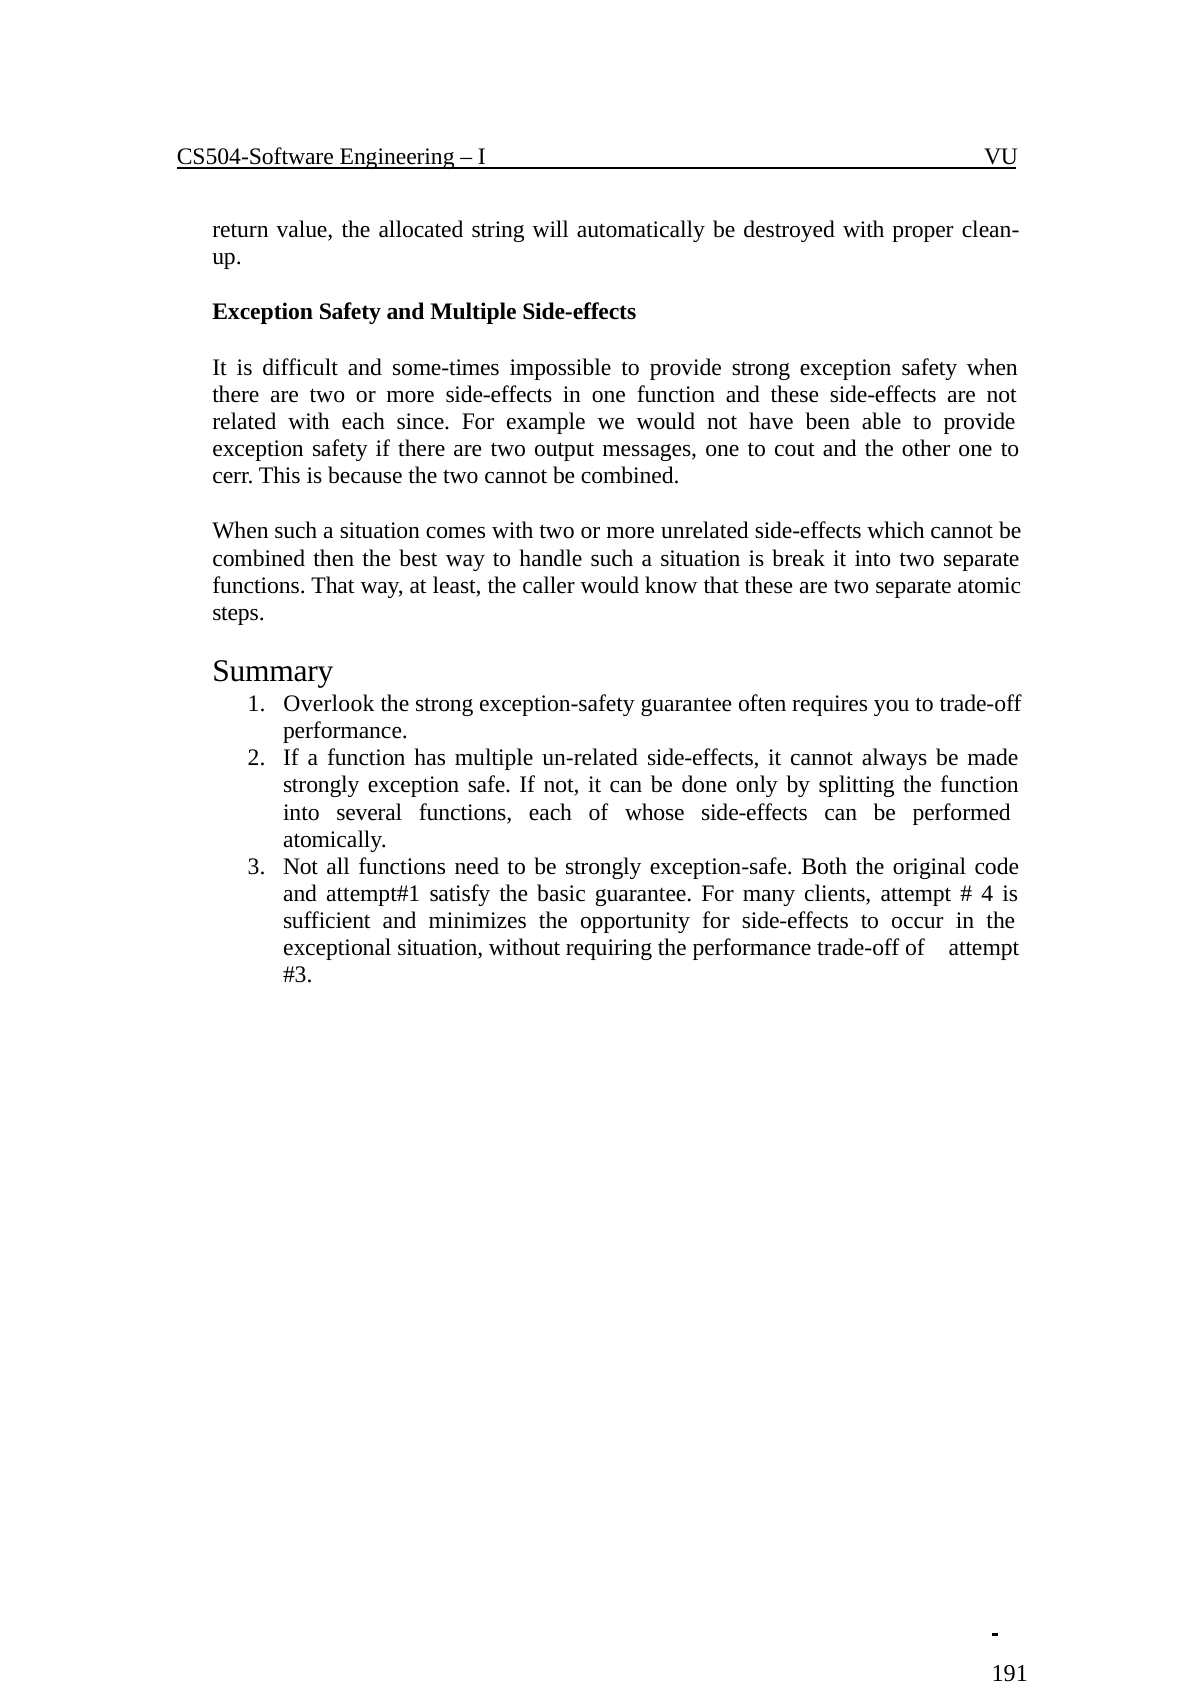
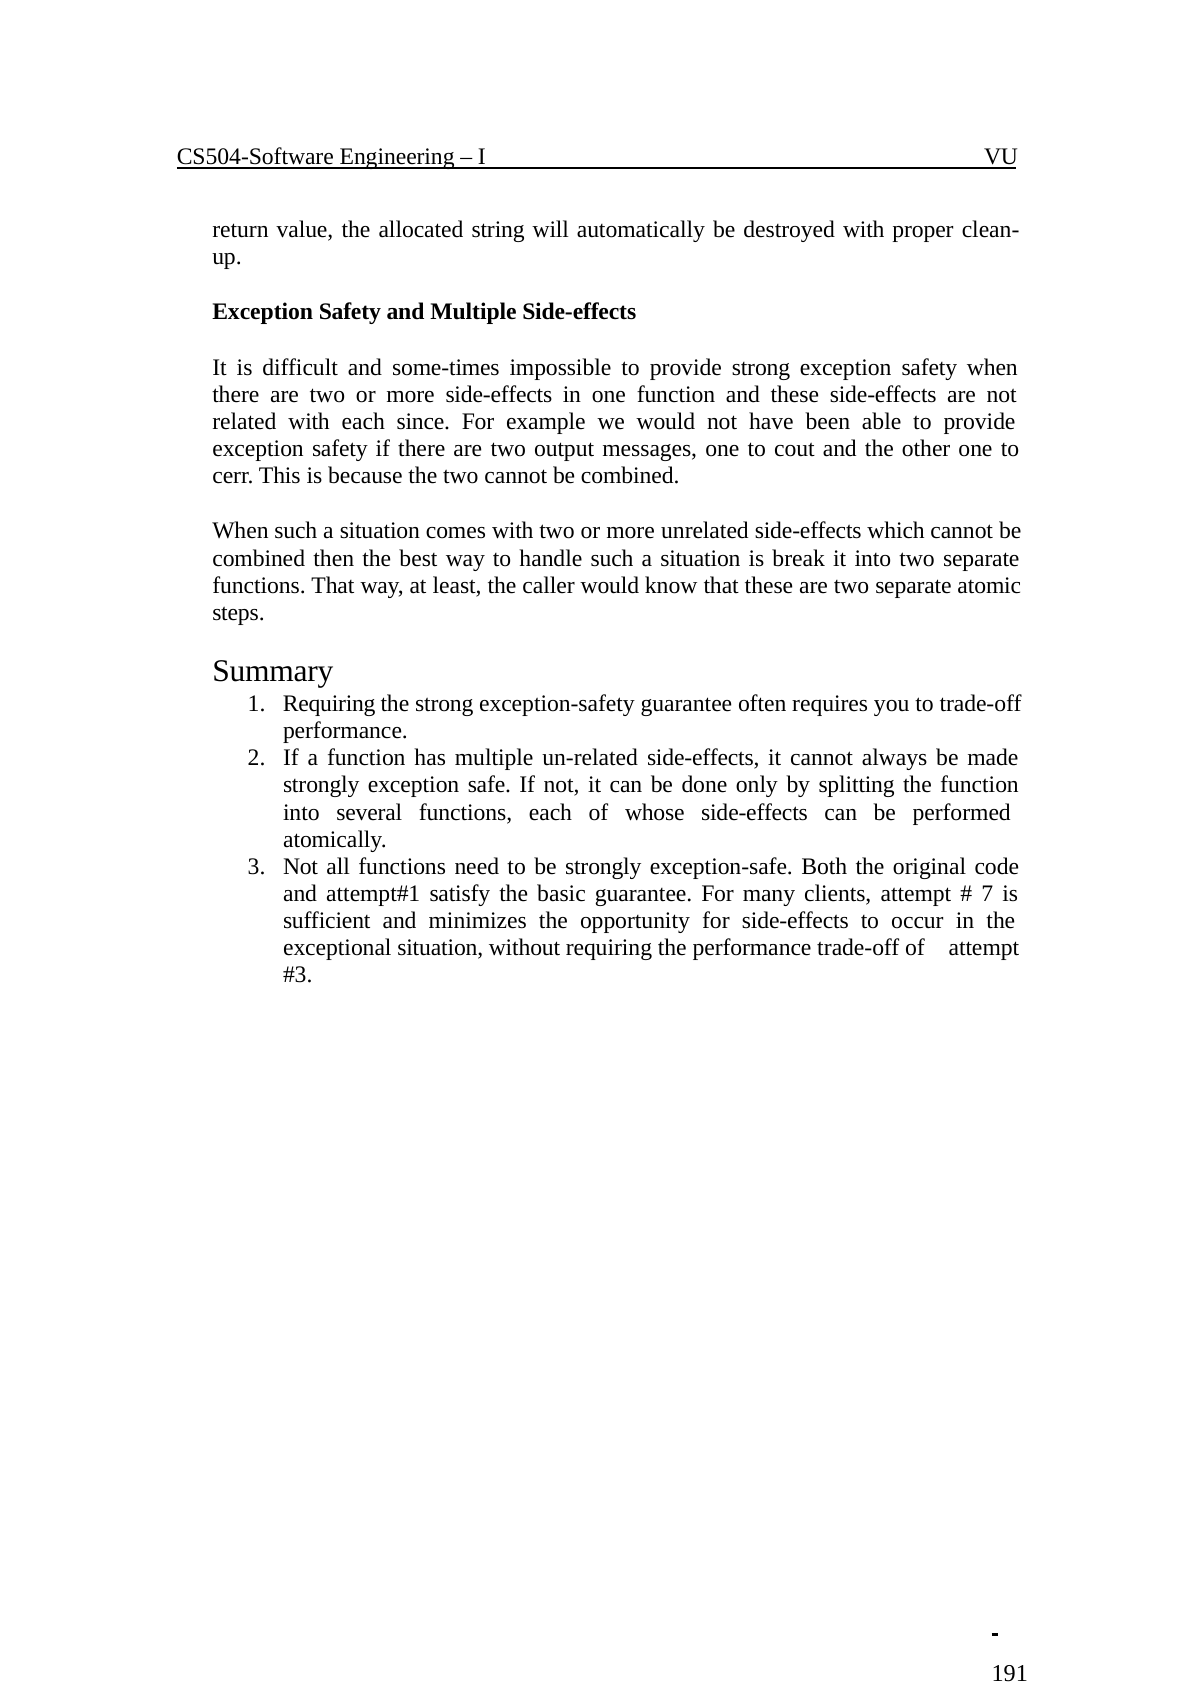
1 Overlook: Overlook -> Requiring
4: 4 -> 7
